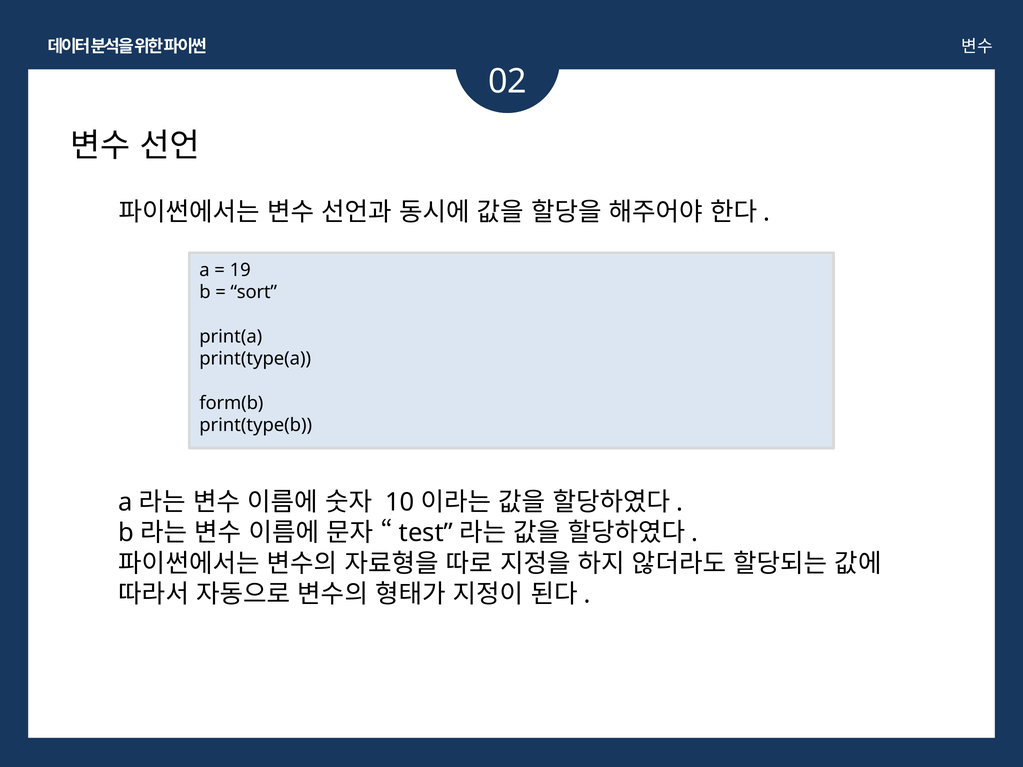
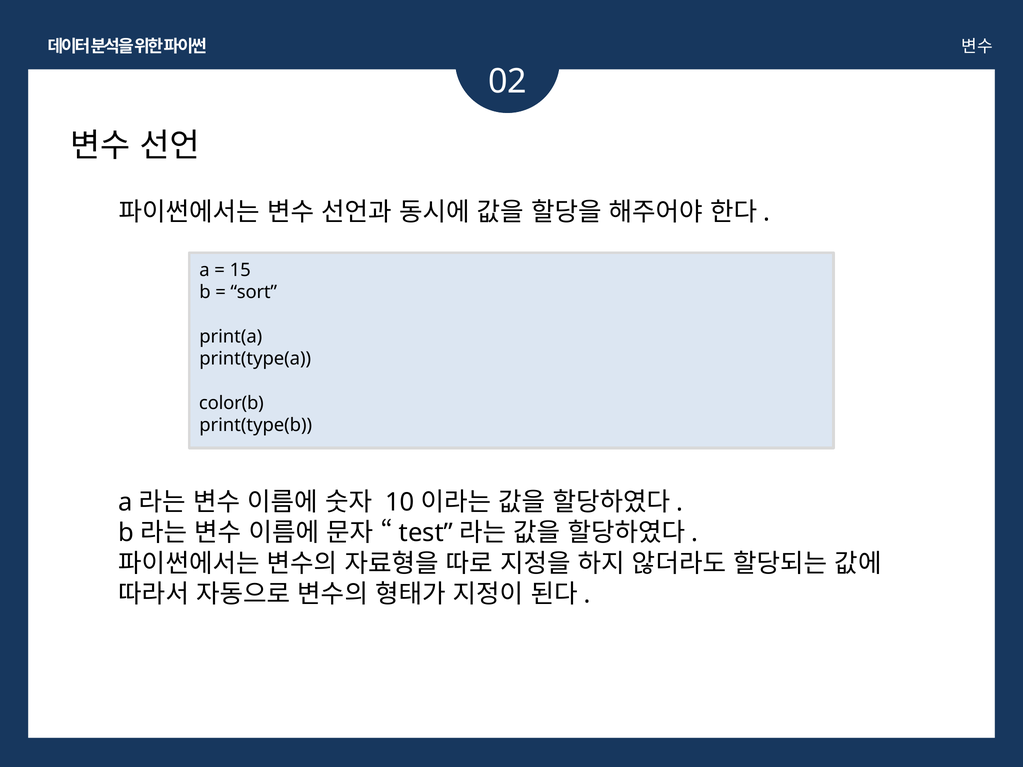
19: 19 -> 15
form(b: form(b -> color(b
